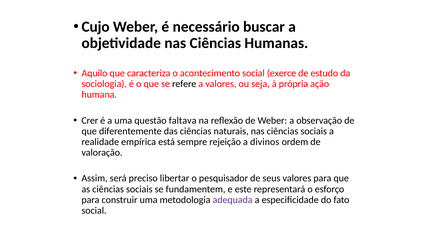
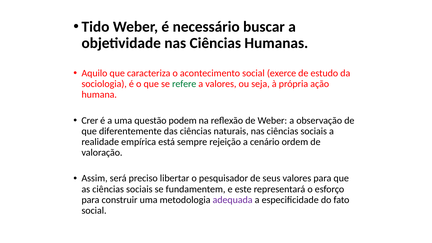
Cujo: Cujo -> Tido
refere colour: black -> green
faltava: faltava -> podem
divinos: divinos -> cenário
